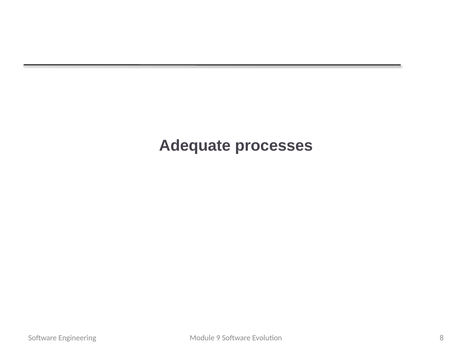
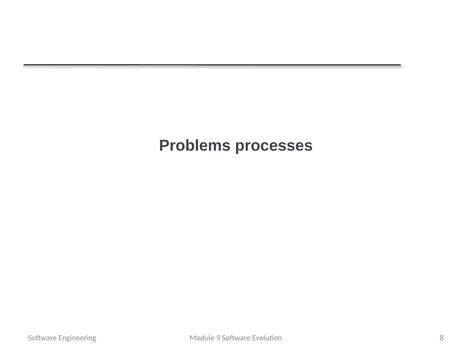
Adequate: Adequate -> Problems
